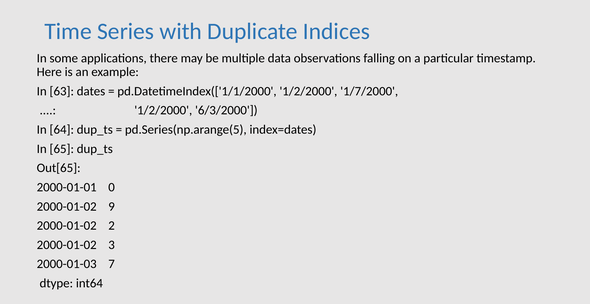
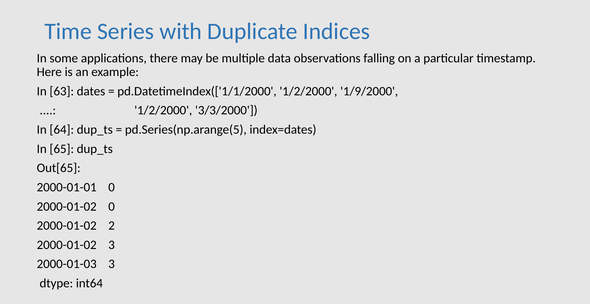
1/7/2000: 1/7/2000 -> 1/9/2000
6/3/2000: 6/3/2000 -> 3/3/2000
2000-01-02 9: 9 -> 0
2000-01-03 7: 7 -> 3
